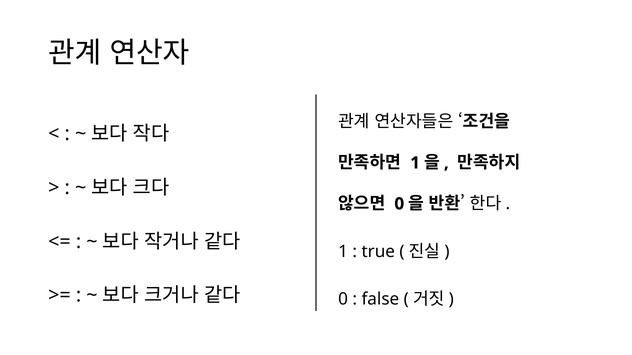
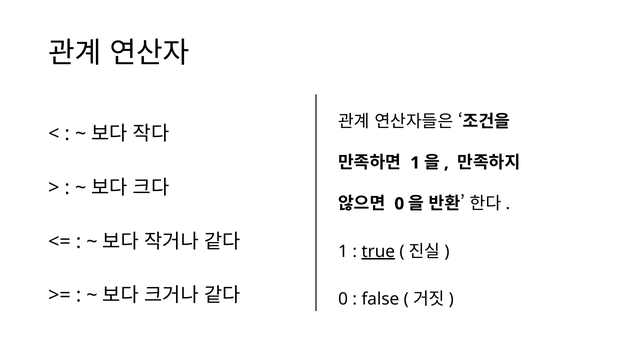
true underline: none -> present
